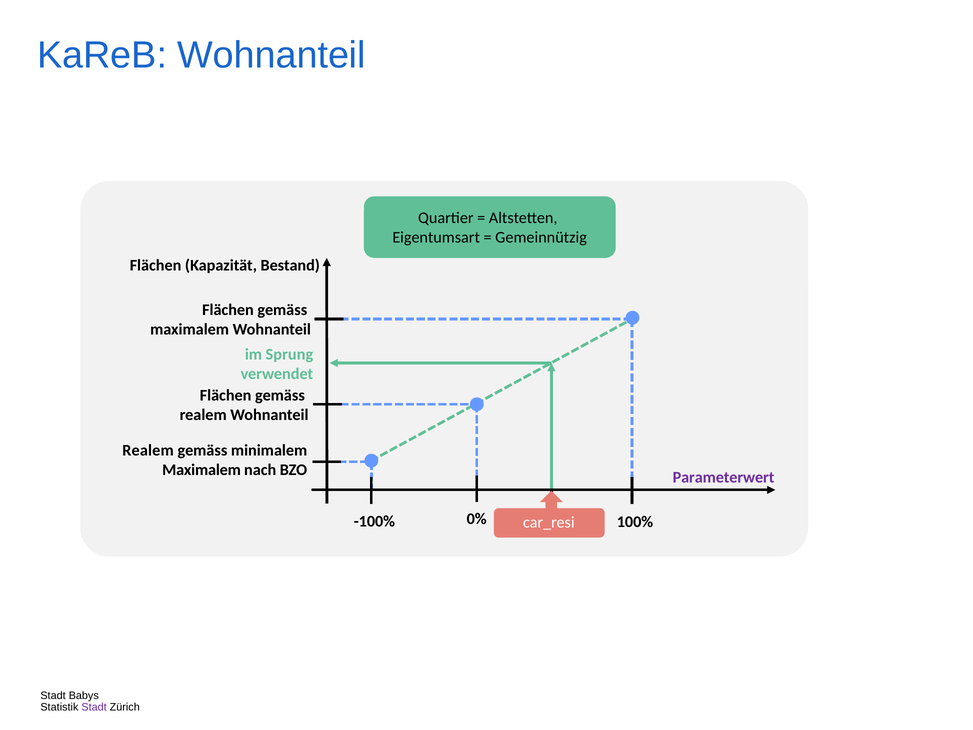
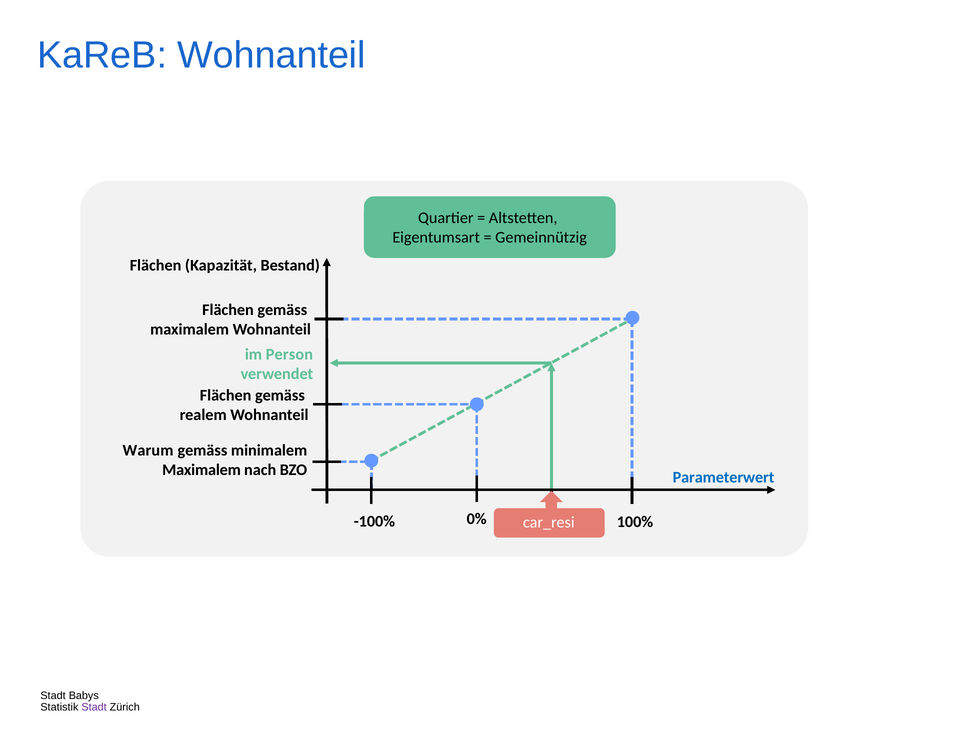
Sprung: Sprung -> Person
Realem at (148, 450): Realem -> Warum
Parameterwert colour: purple -> blue
